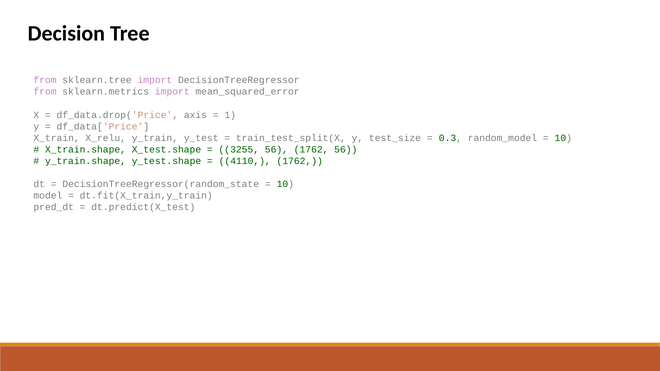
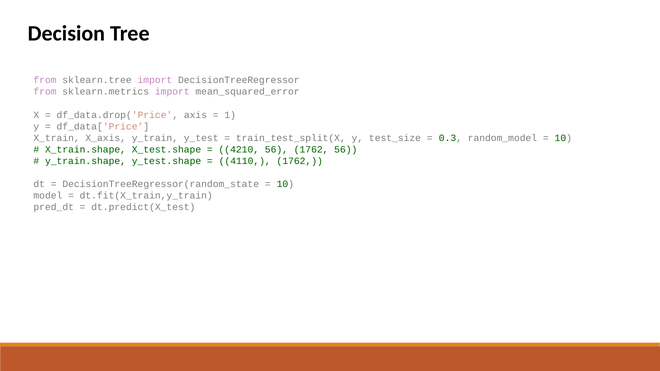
X_relu: X_relu -> X_axis
3255: 3255 -> 4210
